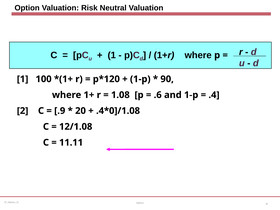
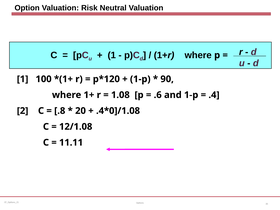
.9: .9 -> .8
